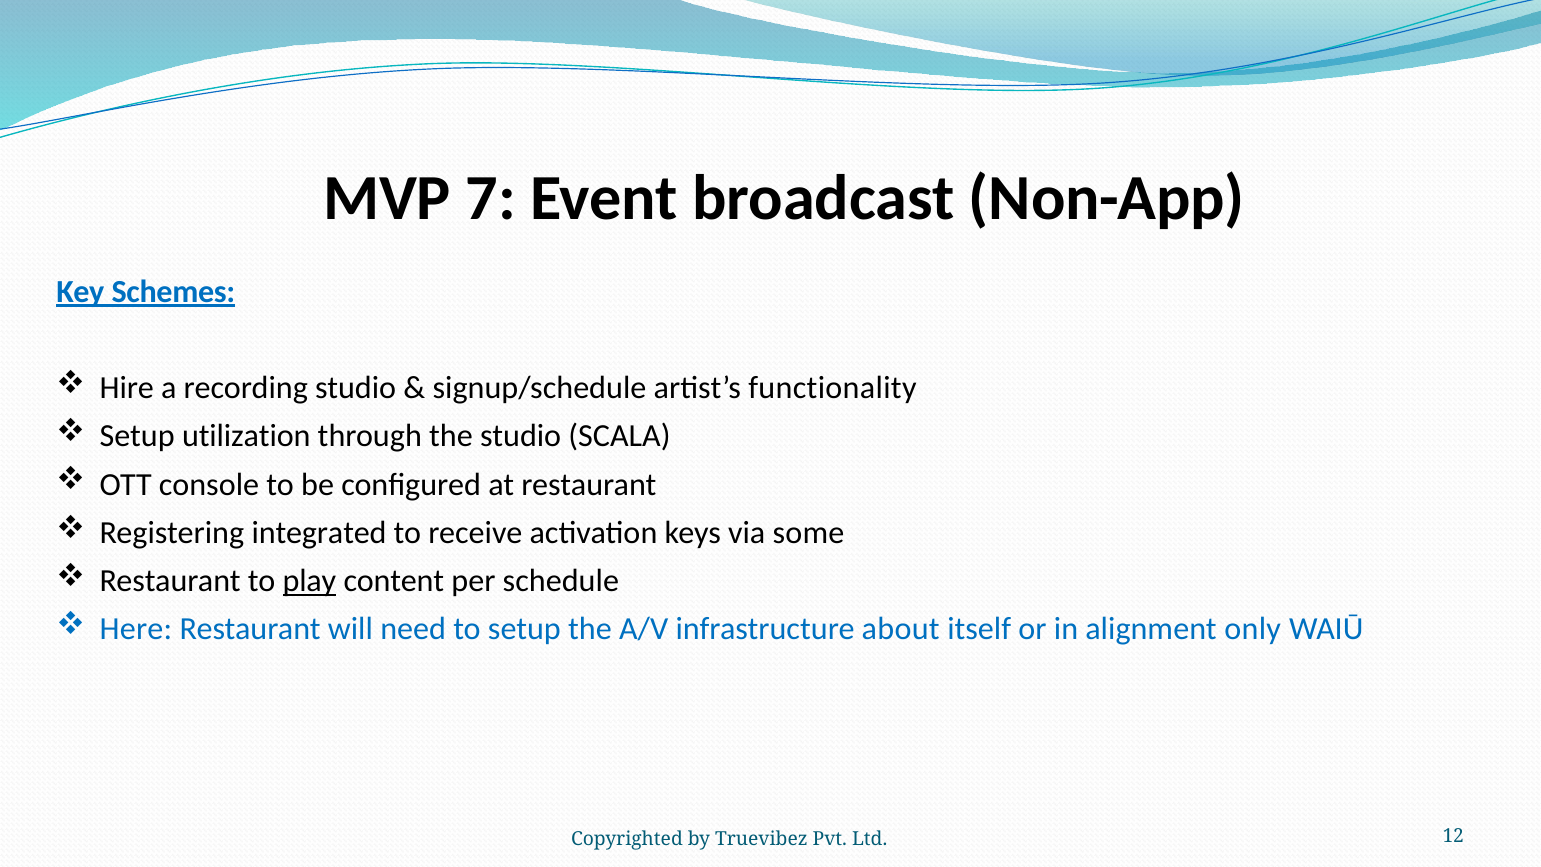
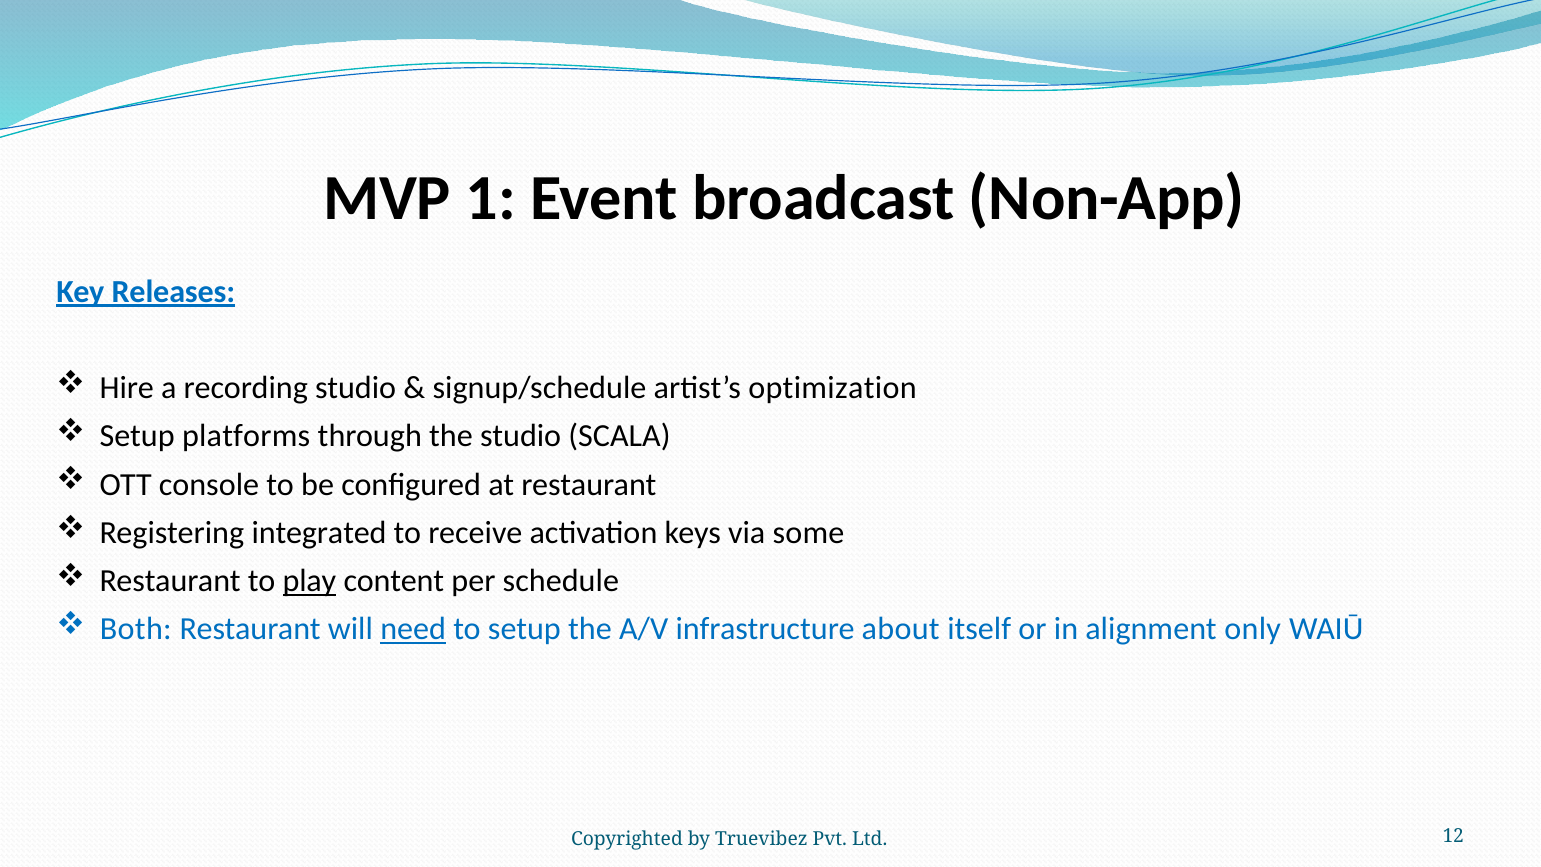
7: 7 -> 1
Schemes: Schemes -> Releases
functionality: functionality -> optimization
utilization: utilization -> platforms
Here: Here -> Both
need underline: none -> present
